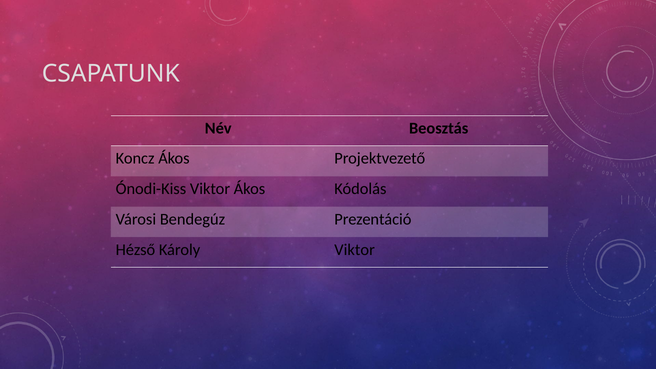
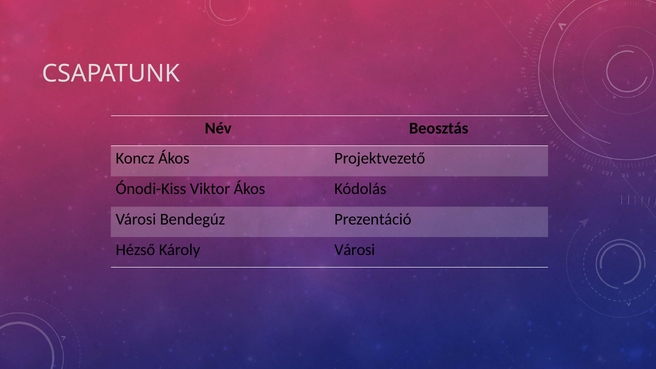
Károly Viktor: Viktor -> Városi
